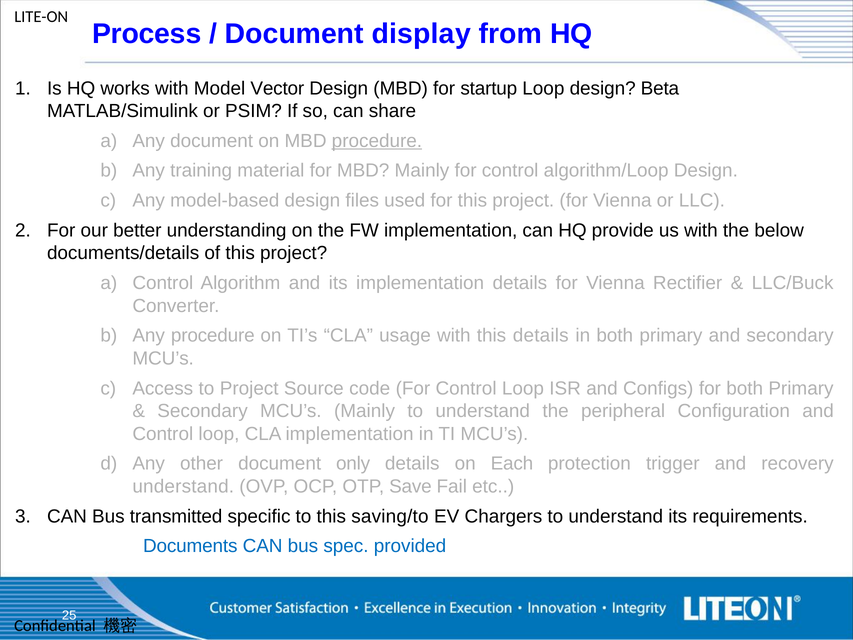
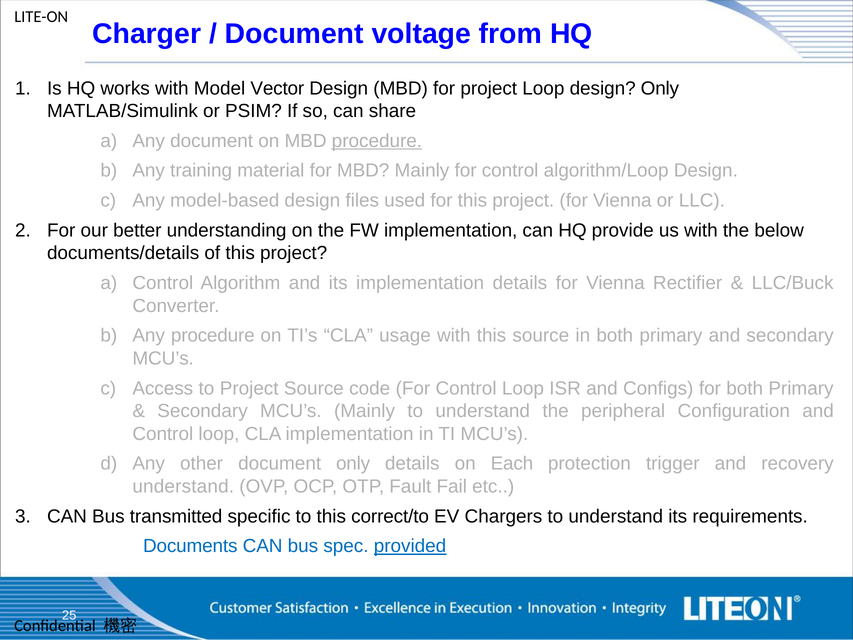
Process: Process -> Charger
display: display -> voltage
for startup: startup -> project
design Beta: Beta -> Only
this details: details -> source
Save: Save -> Fault
saving/to: saving/to -> correct/to
provided underline: none -> present
